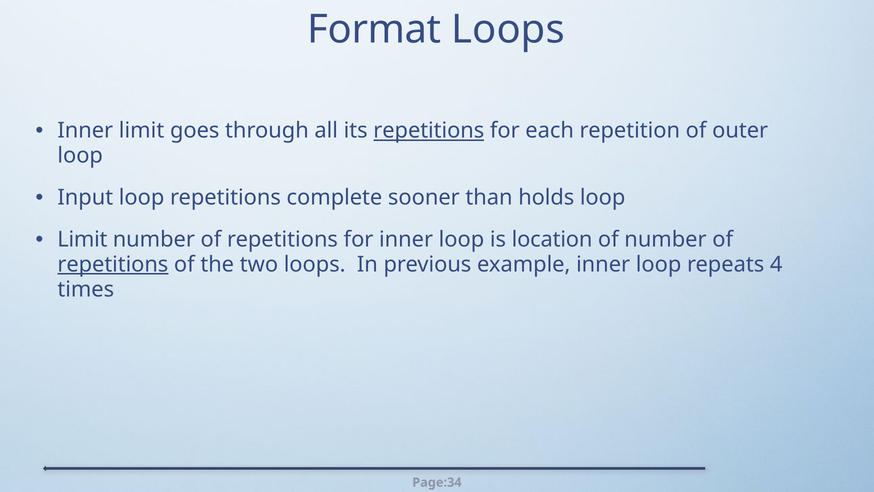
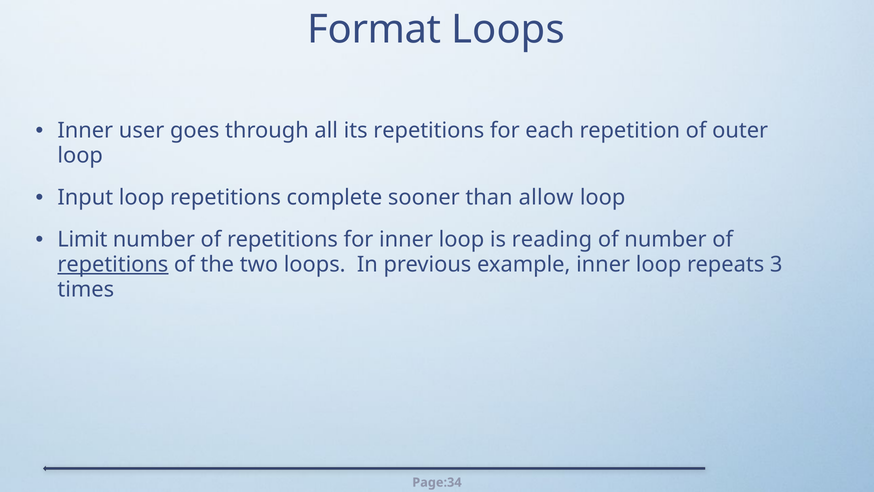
Inner limit: limit -> user
repetitions at (429, 131) underline: present -> none
holds: holds -> allow
location: location -> reading
4: 4 -> 3
